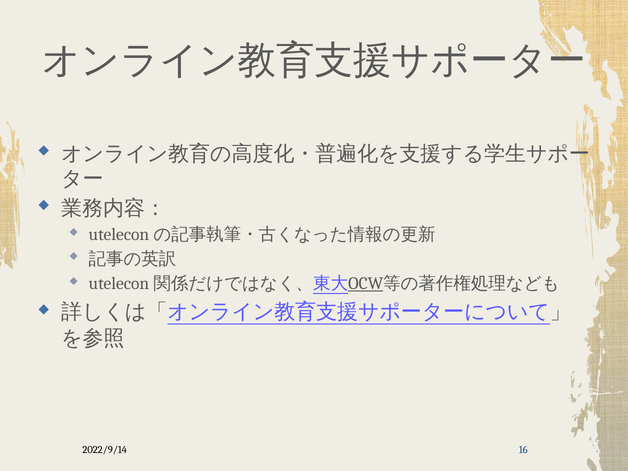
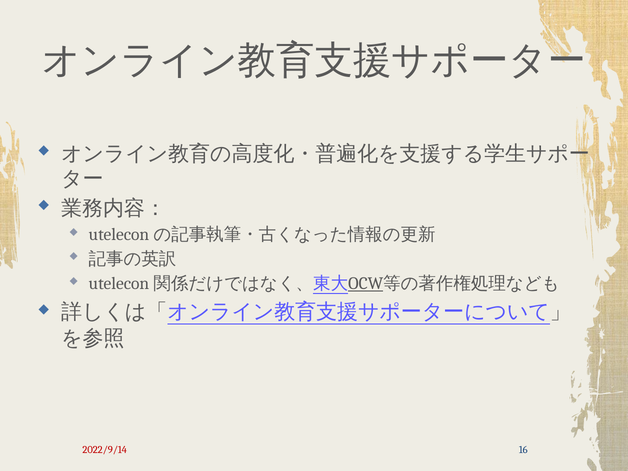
2022/9/14 colour: black -> red
